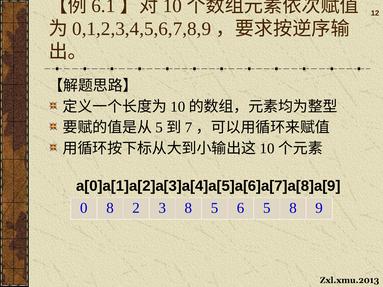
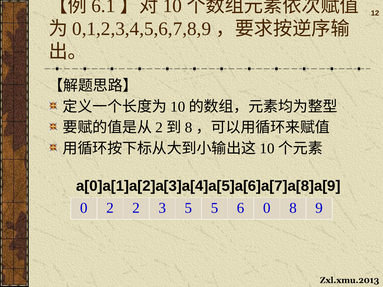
5 at (159, 128): 5 -> 2
7 at (189, 128): 7 -> 8
0 8: 8 -> 2
3 8: 8 -> 5
6 5: 5 -> 0
